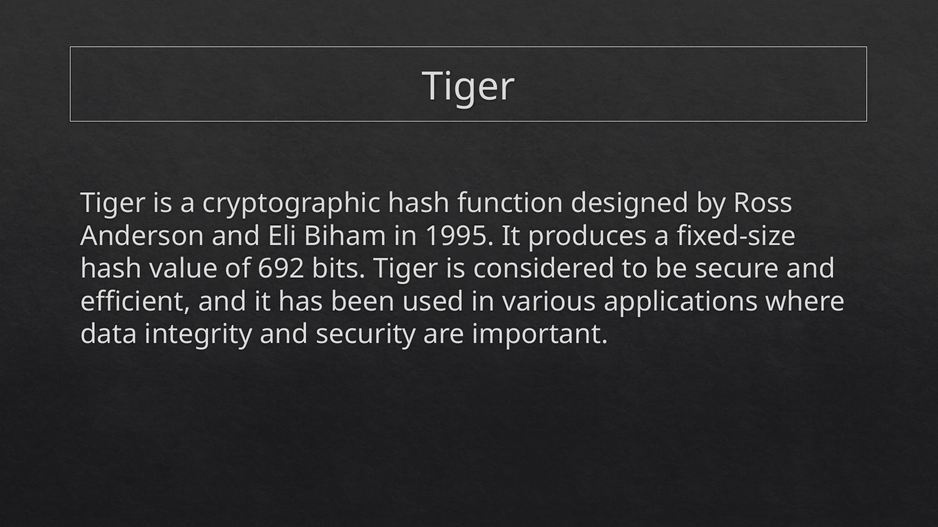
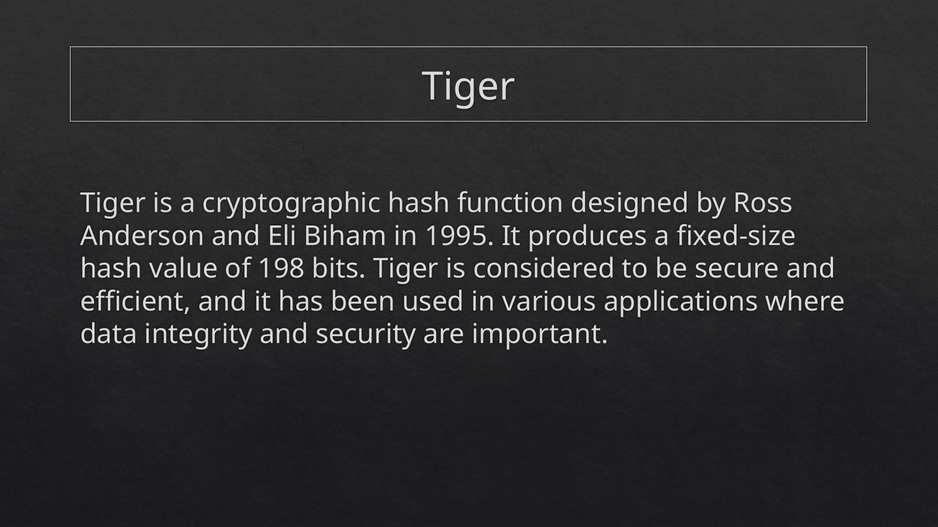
692: 692 -> 198
